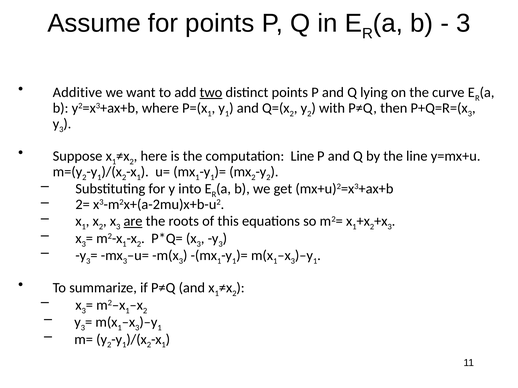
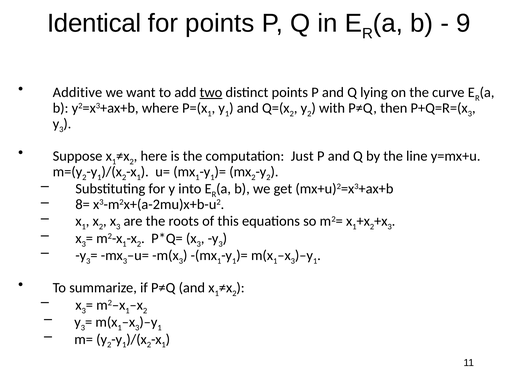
Assume: Assume -> Identical
3 at (463, 23): 3 -> 9
computation Line: Line -> Just
2=: 2= -> 8=
are underline: present -> none
